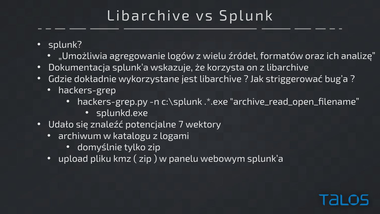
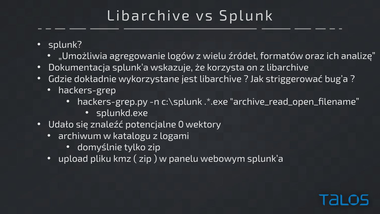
7: 7 -> 0
